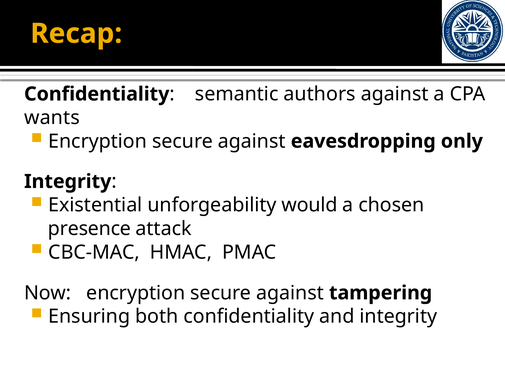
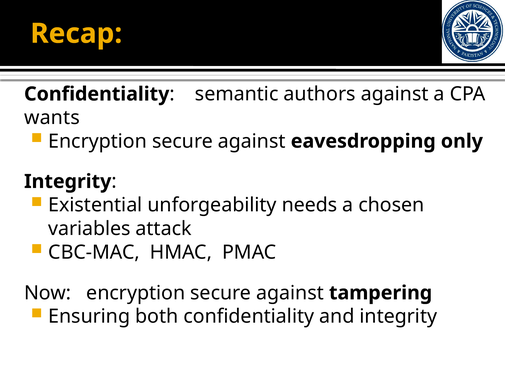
would: would -> needs
presence: presence -> variables
